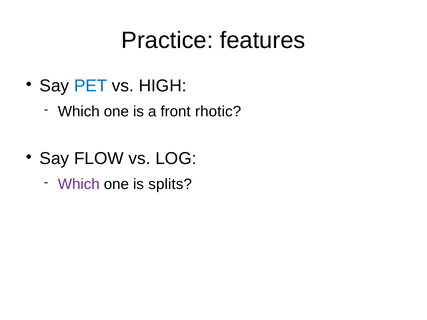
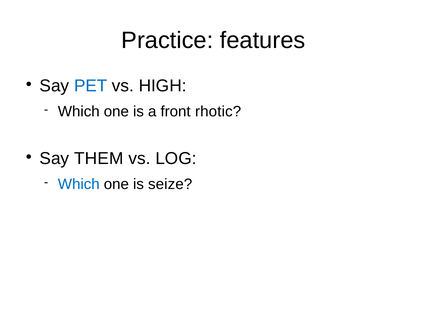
FLOW: FLOW -> THEM
Which at (79, 184) colour: purple -> blue
splits: splits -> seize
